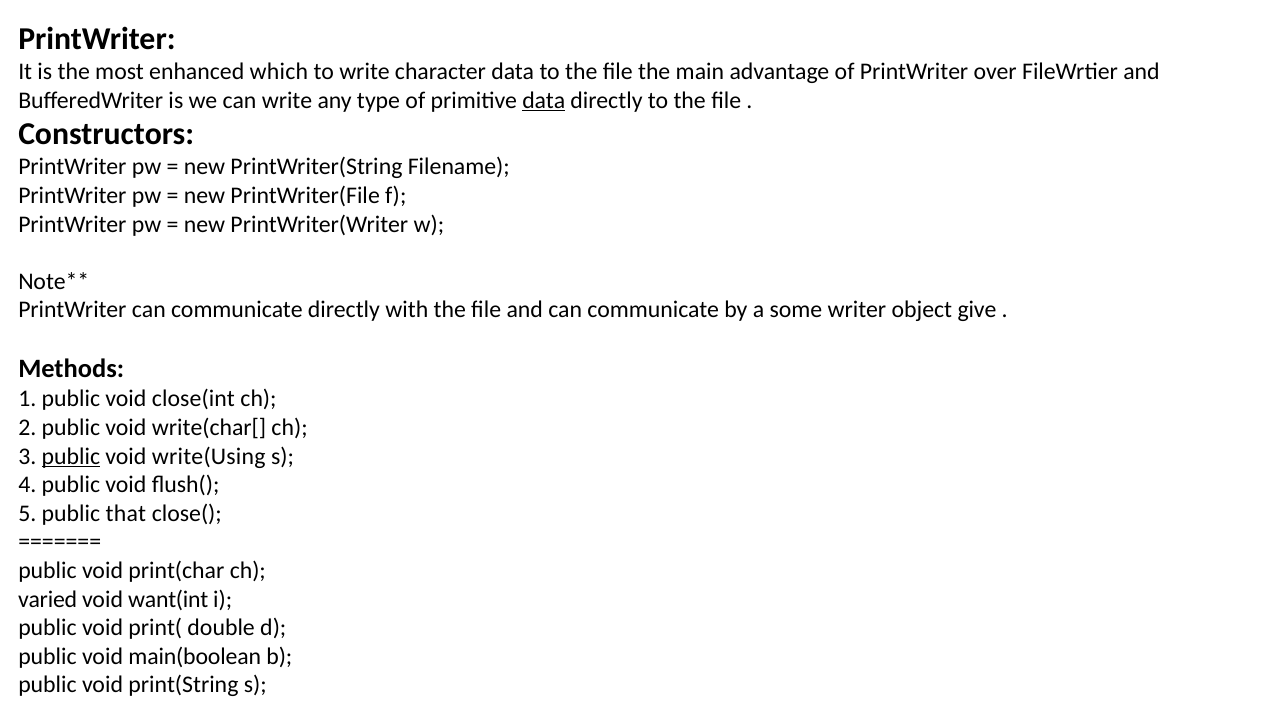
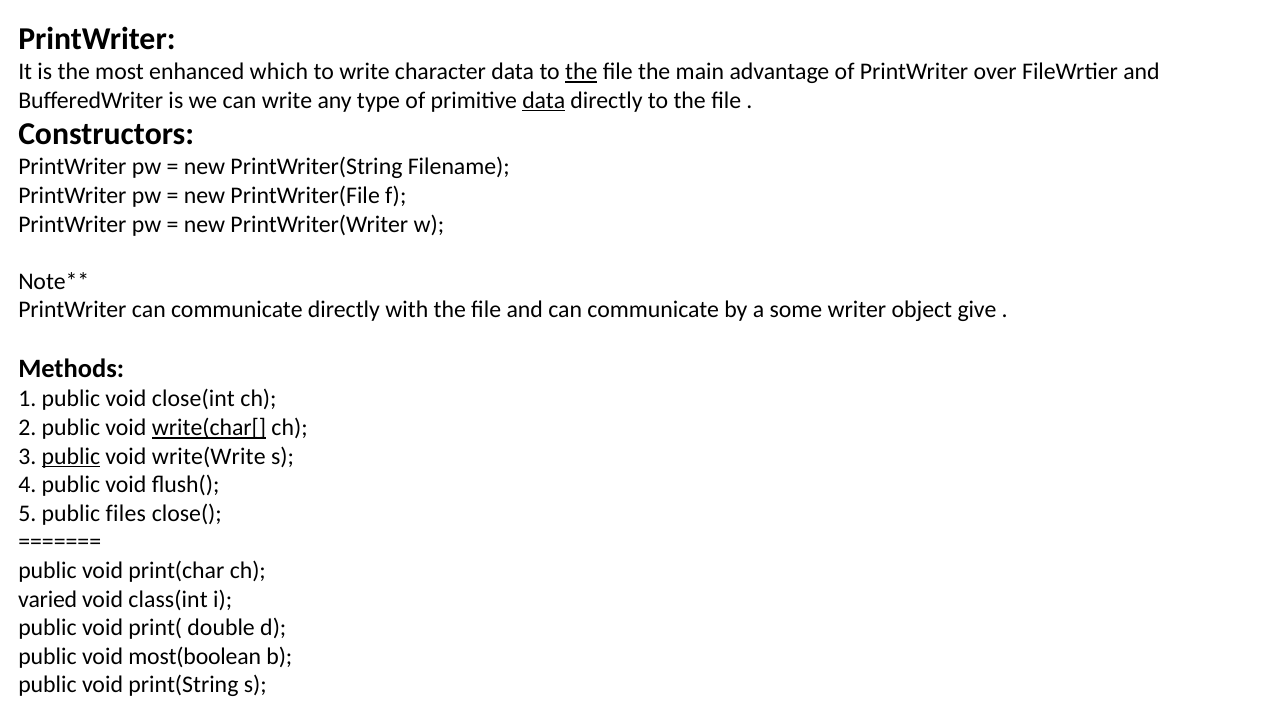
the at (581, 72) underline: none -> present
write(char[ underline: none -> present
write(Using: write(Using -> write(Write
that: that -> files
want(int: want(int -> class(int
main(boolean: main(boolean -> most(boolean
